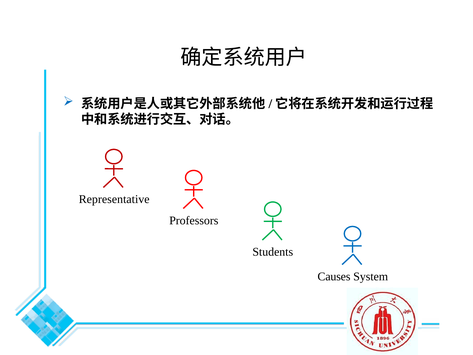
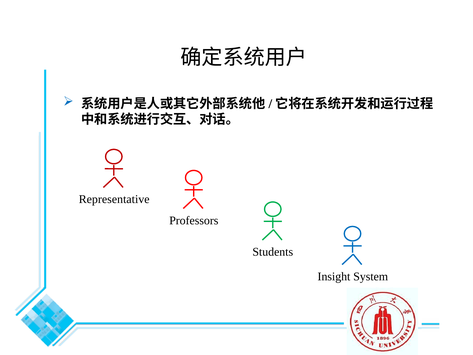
Causes: Causes -> Insight
